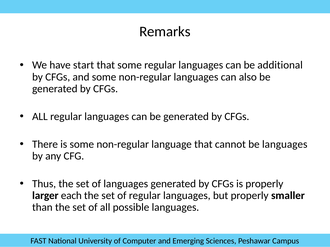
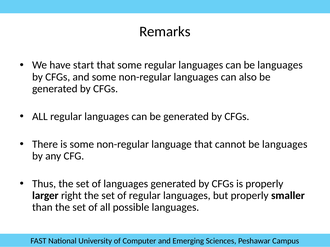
can be additional: additional -> languages
each: each -> right
